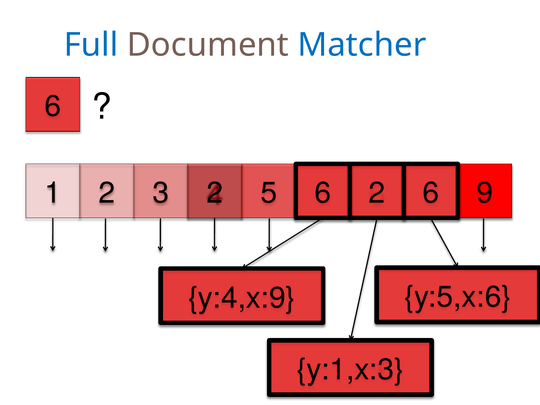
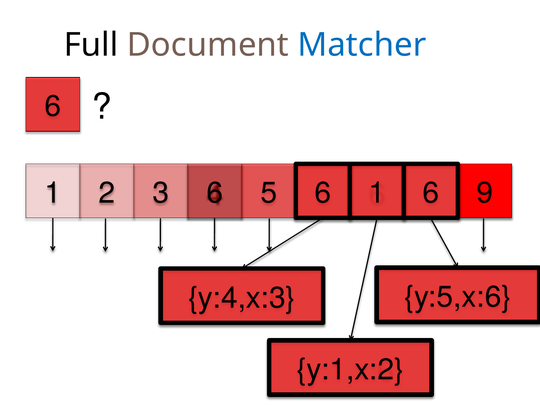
Full colour: blue -> black
3 2: 2 -> 6
6 2: 2 -> 1
y:4,x:9: y:4,x:9 -> y:4,x:3
y:1,x:3: y:1,x:3 -> y:1,x:2
